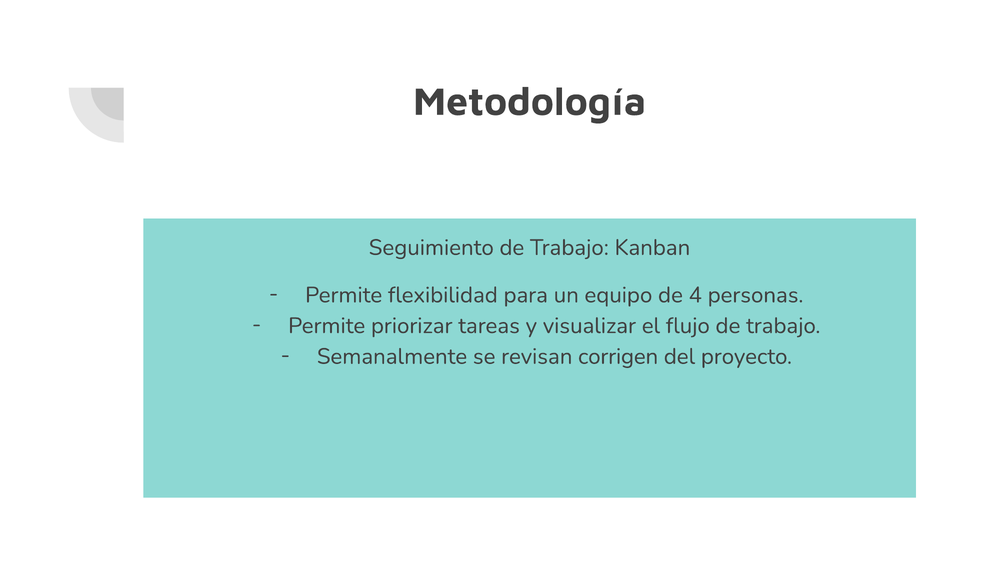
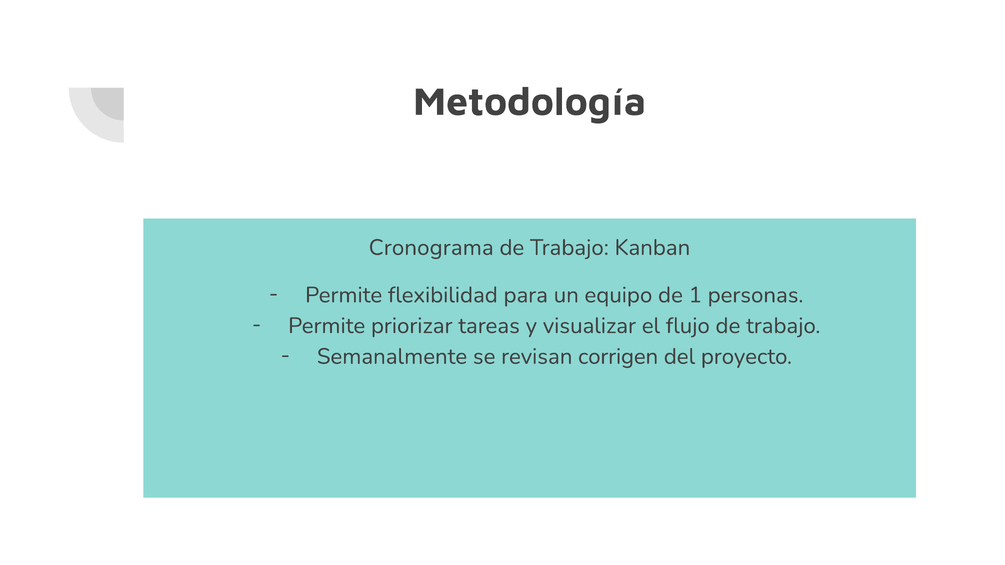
Seguimiento: Seguimiento -> Cronograma
4: 4 -> 1
